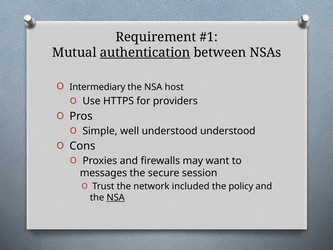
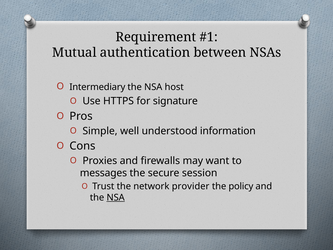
authentication underline: present -> none
providers: providers -> signature
understood understood: understood -> information
included: included -> provider
